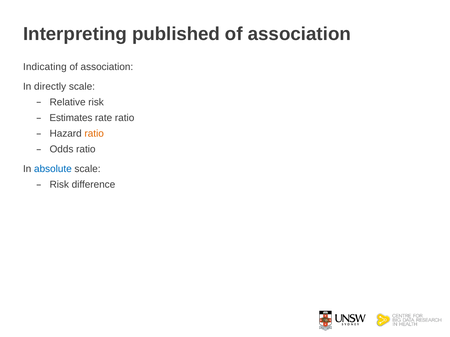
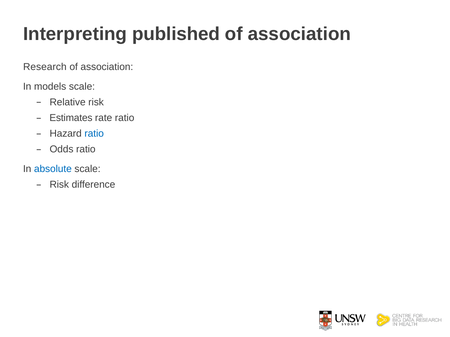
Indicating: Indicating -> Research
directly: directly -> models
ratio at (94, 134) colour: orange -> blue
